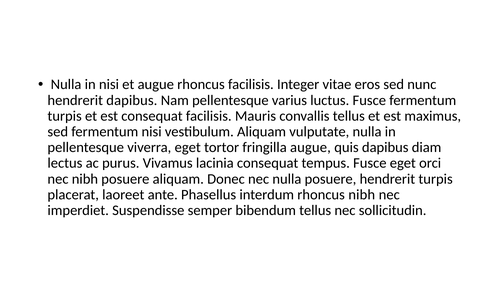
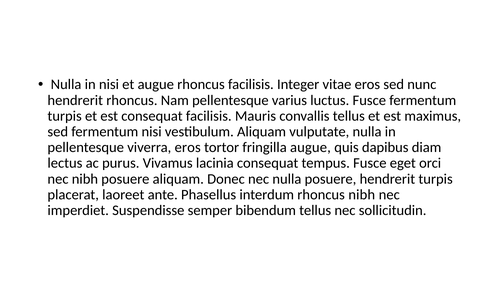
hendrerit dapibus: dapibus -> rhoncus
viverra eget: eget -> eros
